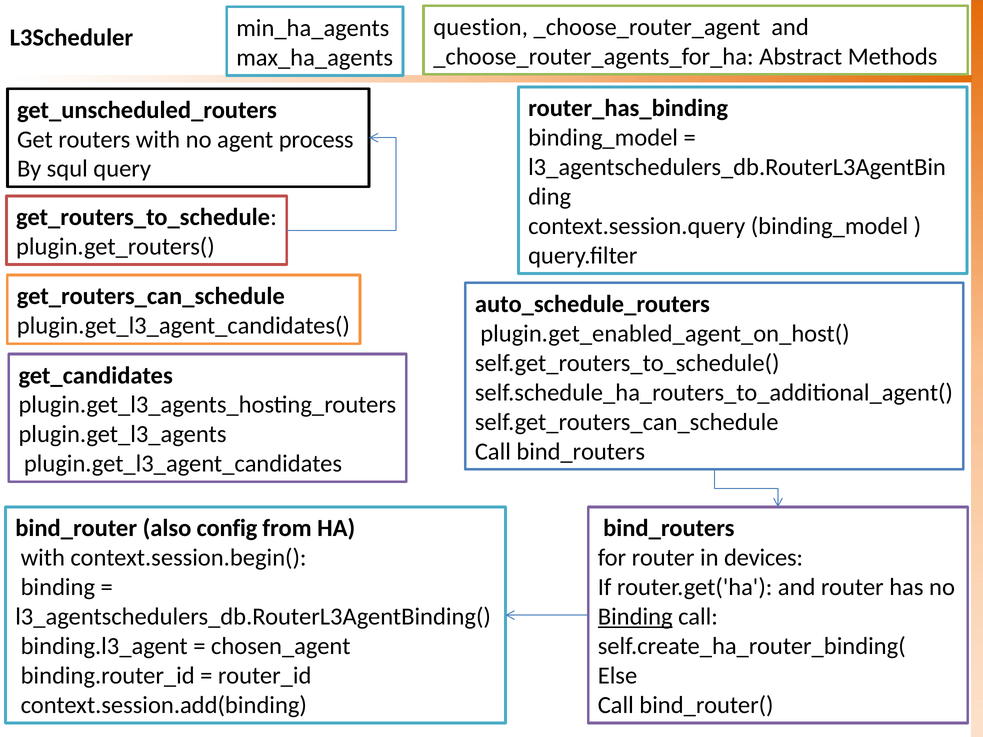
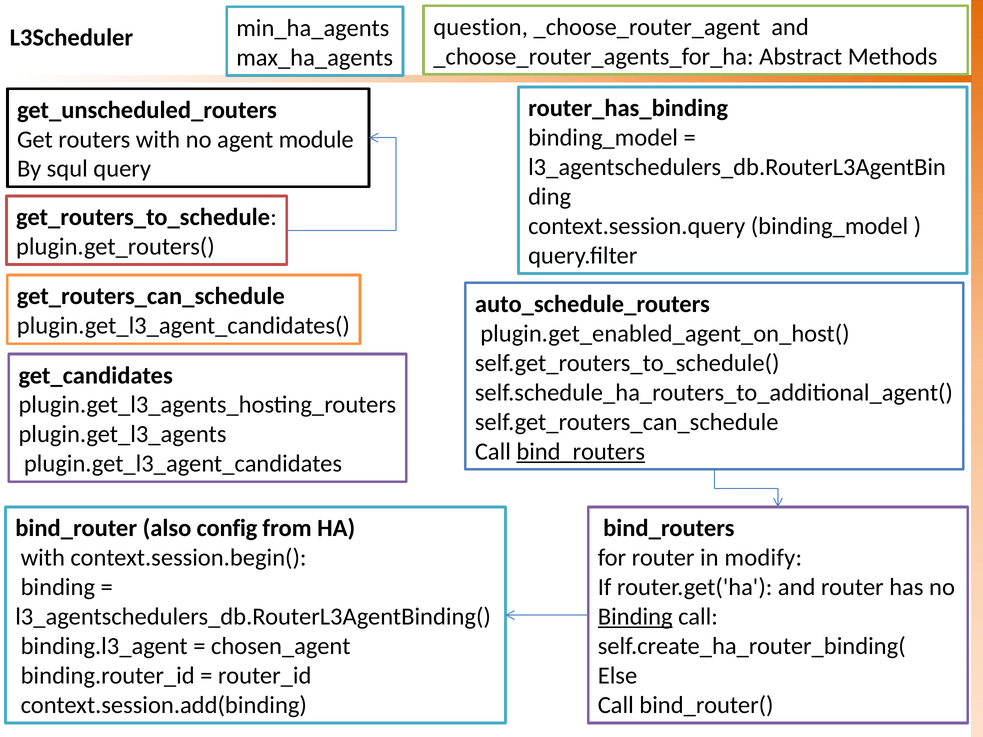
process: process -> module
bind_routers at (581, 452) underline: none -> present
devices: devices -> modify
